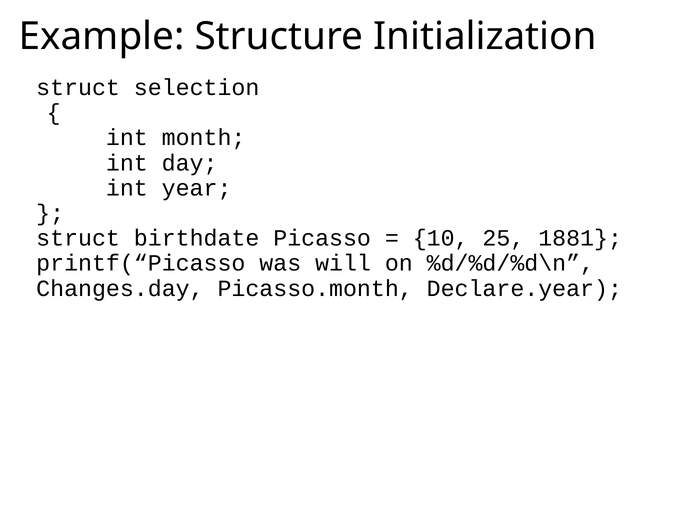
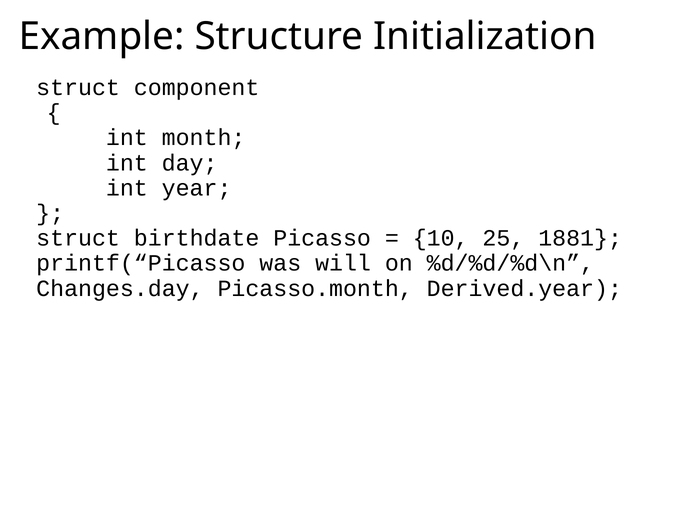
selection: selection -> component
Declare.year: Declare.year -> Derived.year
